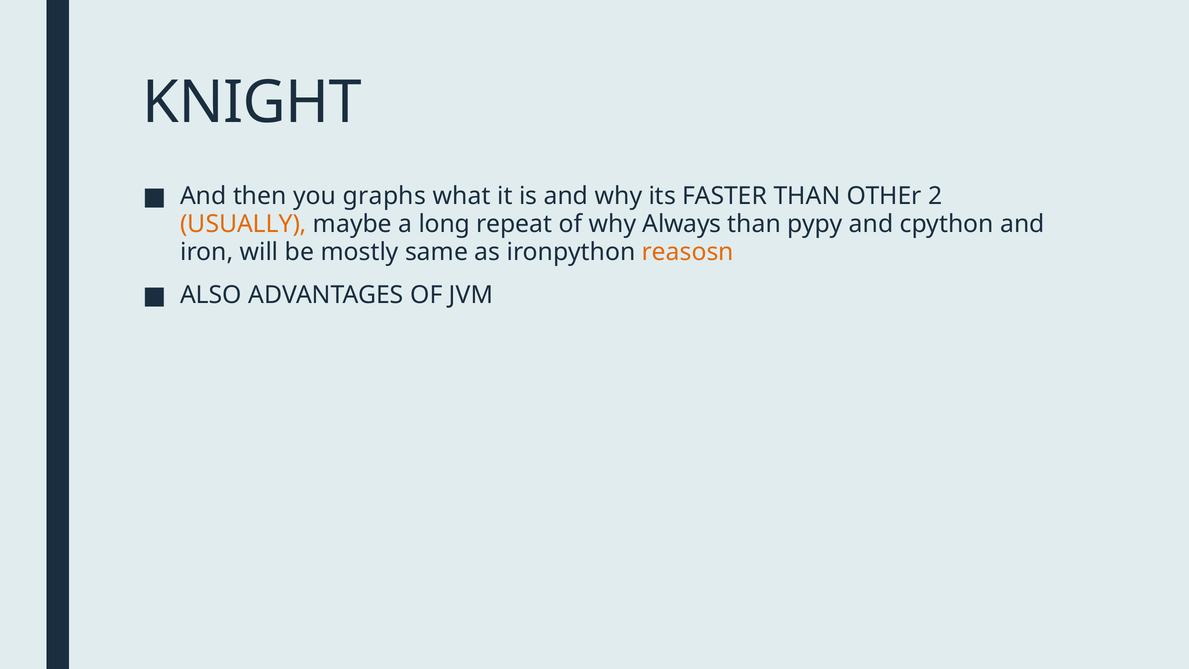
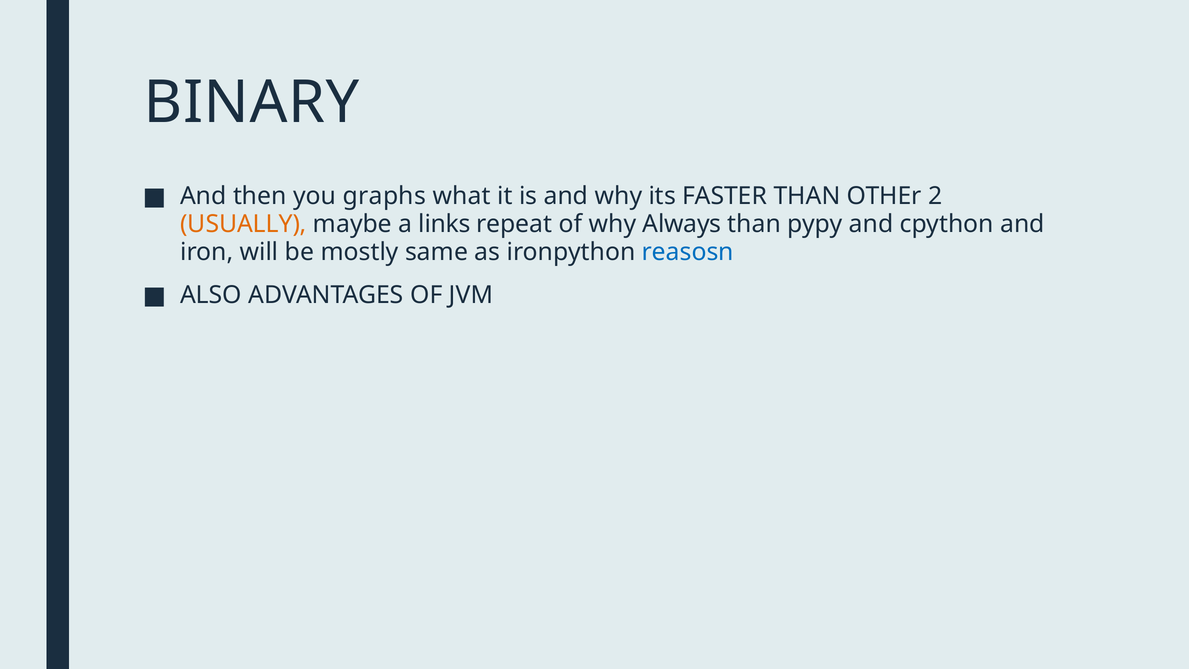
KNIGHT: KNIGHT -> BINARY
long: long -> links
reasosn colour: orange -> blue
